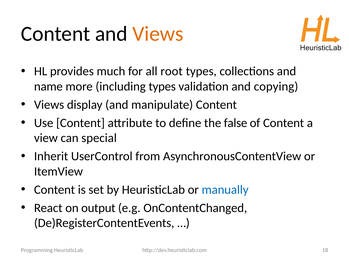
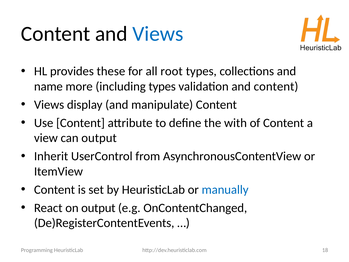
Views at (158, 34) colour: orange -> blue
much: much -> these
and copying: copying -> content
false: false -> with
can special: special -> output
